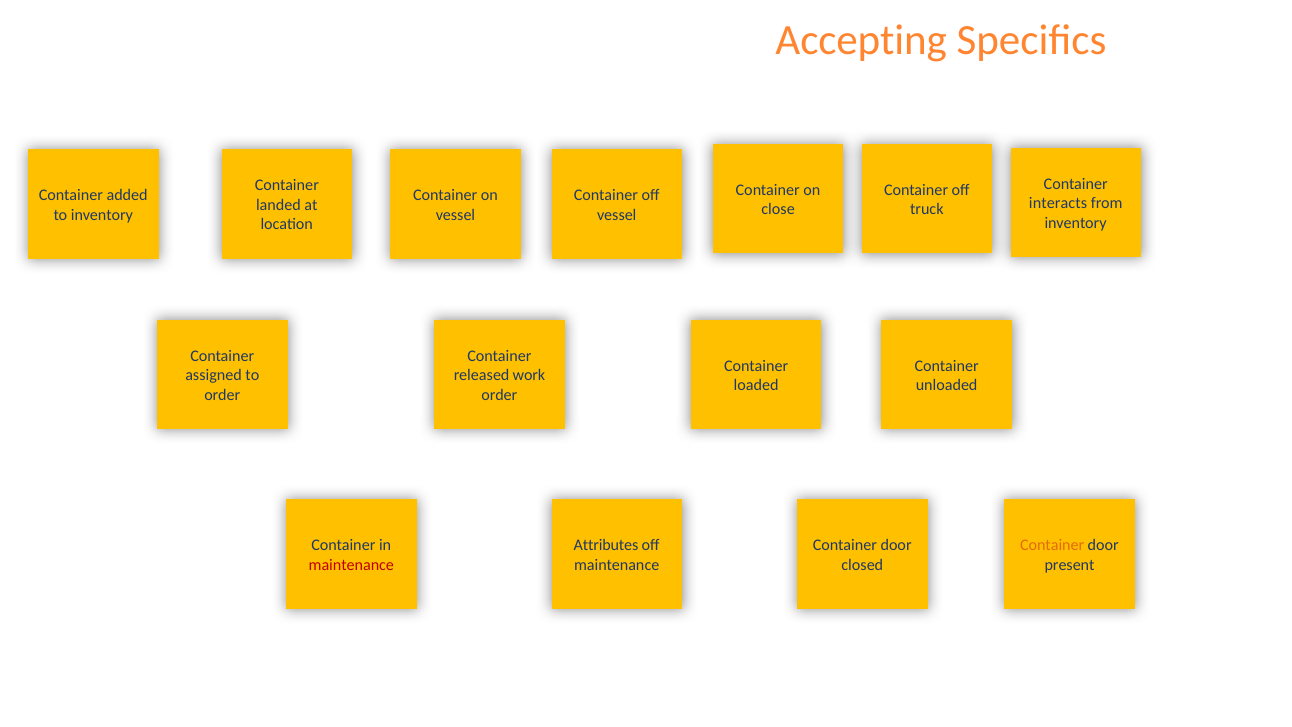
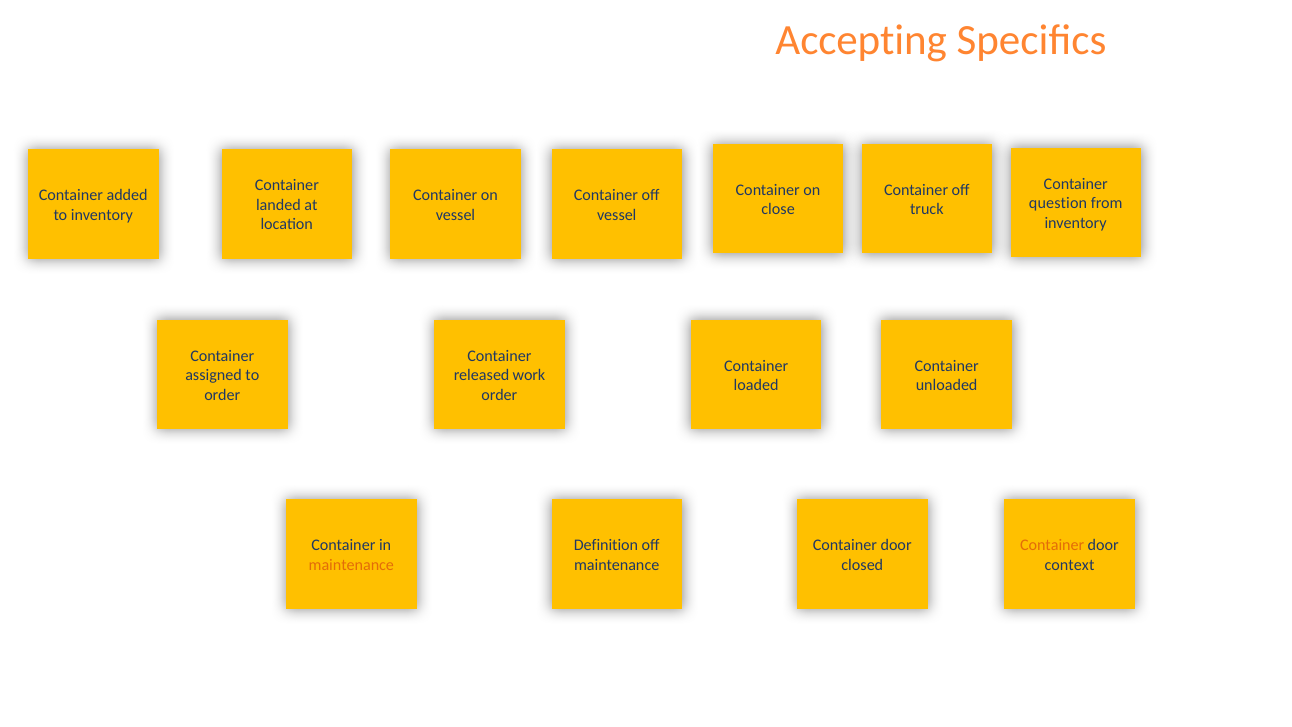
interacts: interacts -> question
Attributes: Attributes -> Definition
maintenance at (351, 565) colour: red -> orange
present: present -> context
